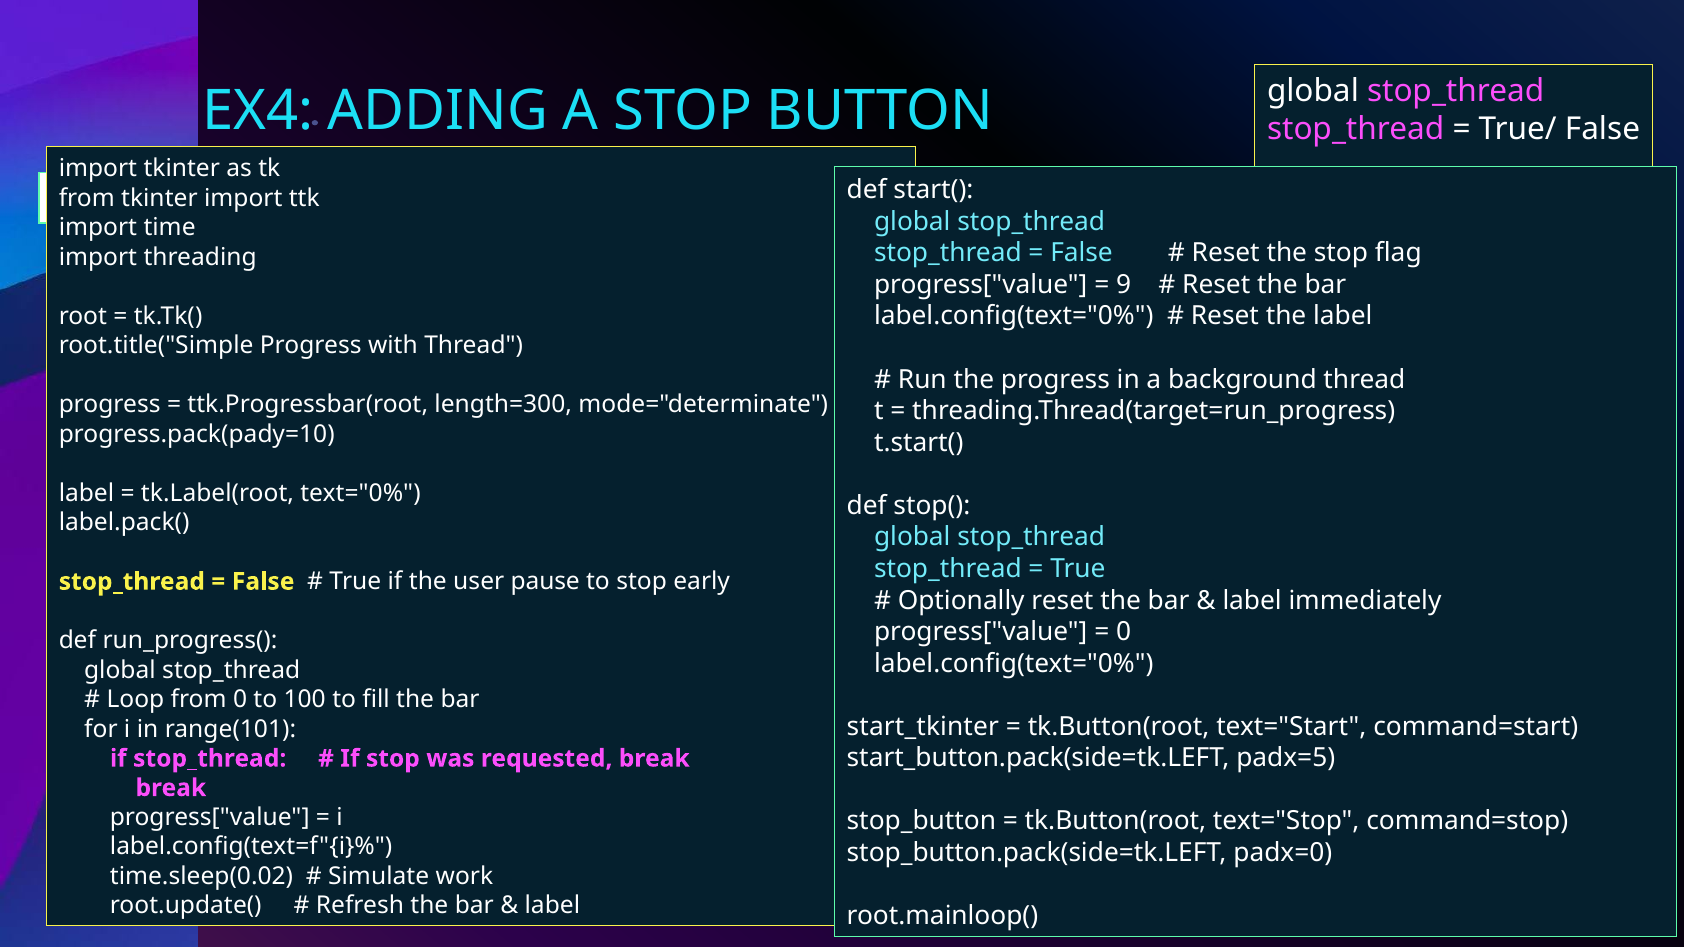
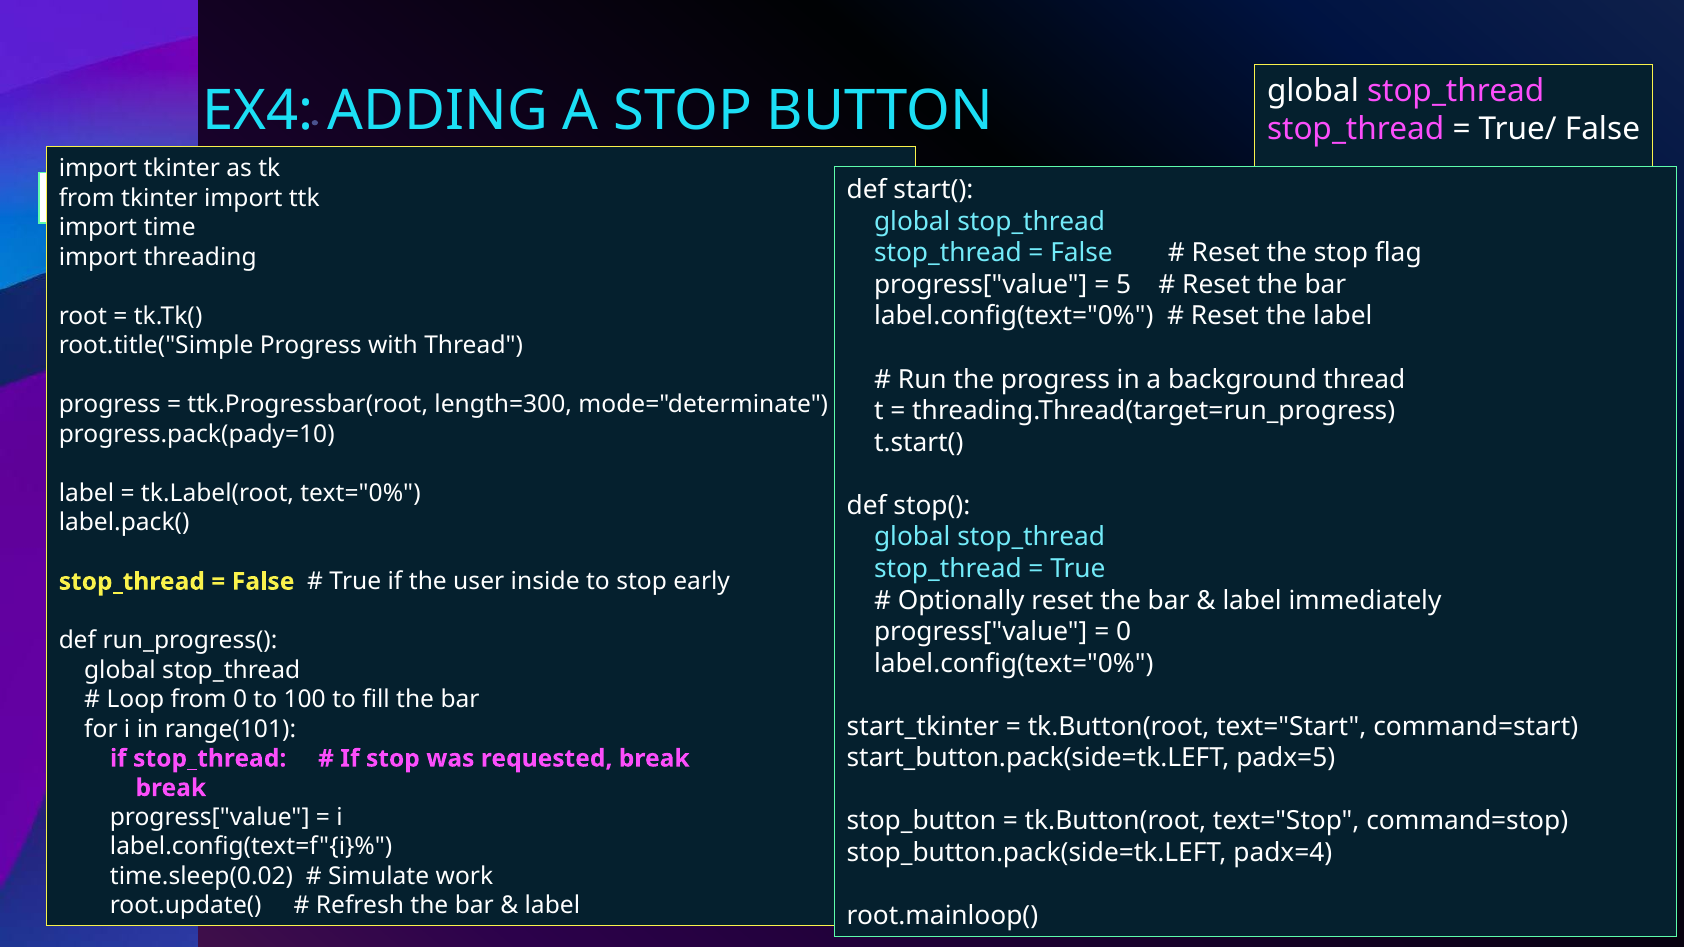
9: 9 -> 5
pause: pause -> inside
padx=0: padx=0 -> padx=4
